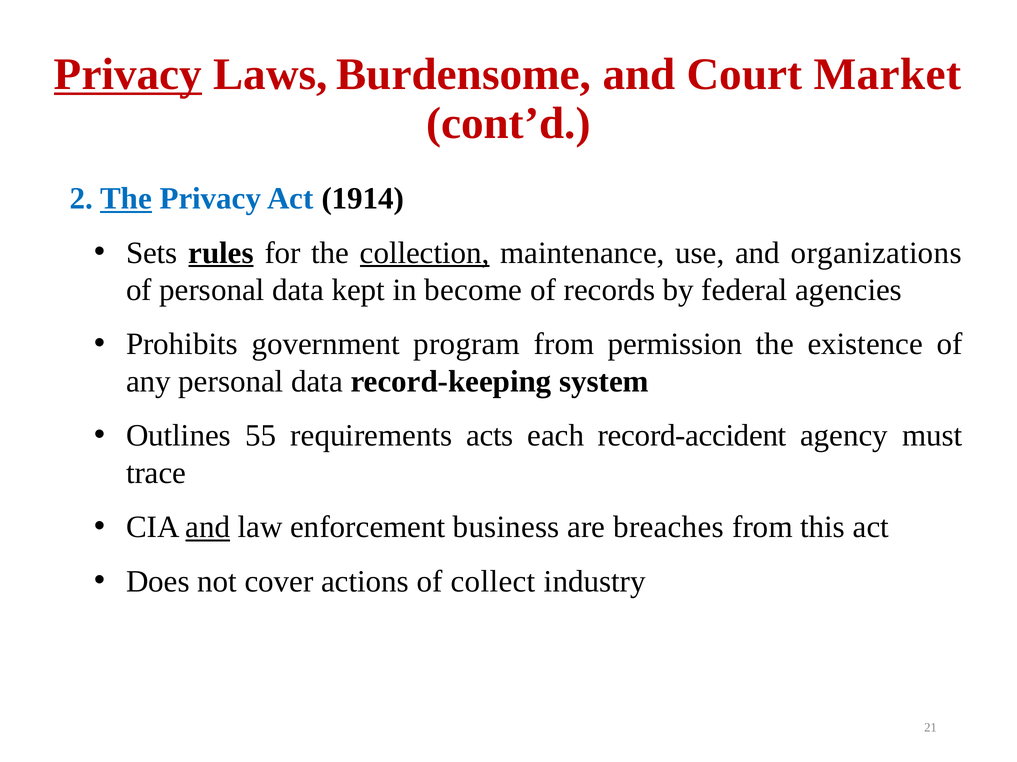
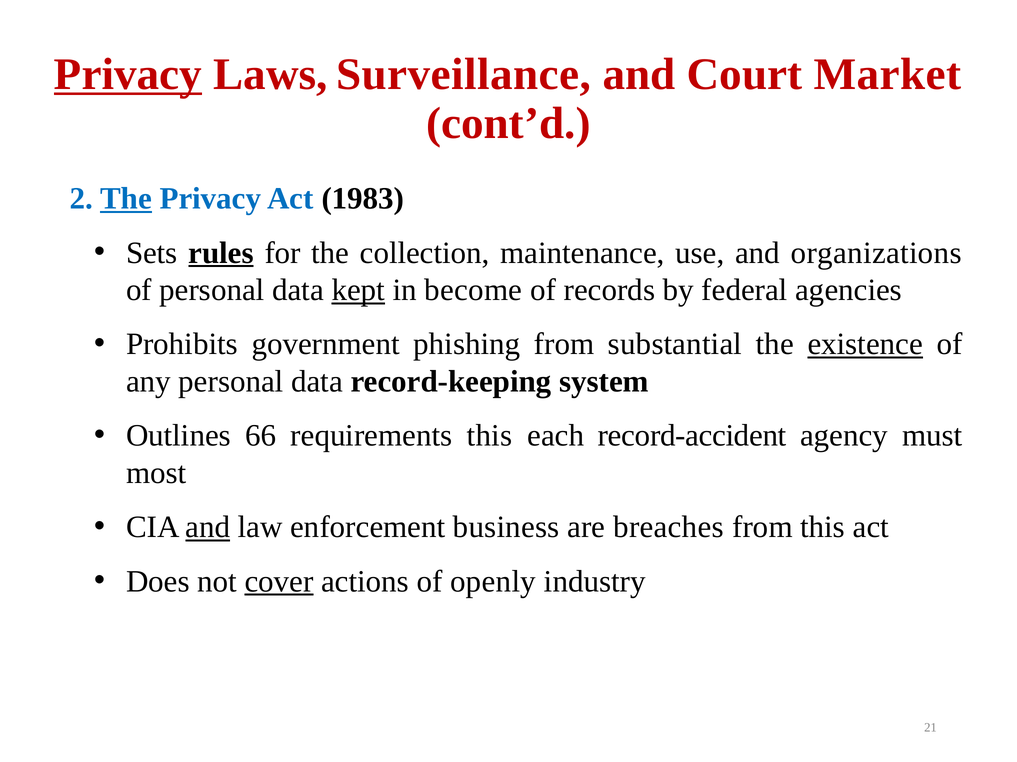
Burdensome: Burdensome -> Surveillance
1914: 1914 -> 1983
collection underline: present -> none
kept underline: none -> present
program: program -> phishing
permission: permission -> substantial
existence underline: none -> present
55: 55 -> 66
requirements acts: acts -> this
trace: trace -> most
cover underline: none -> present
collect: collect -> openly
